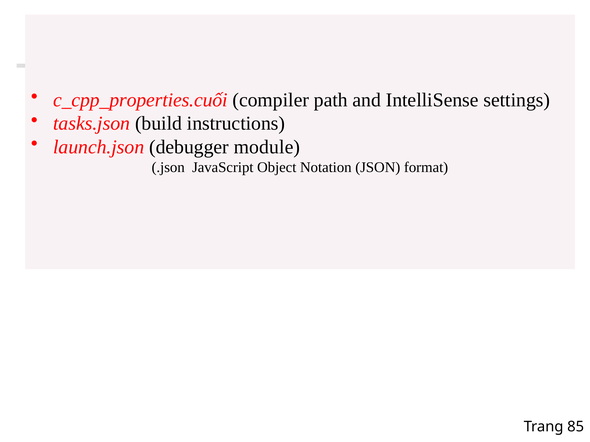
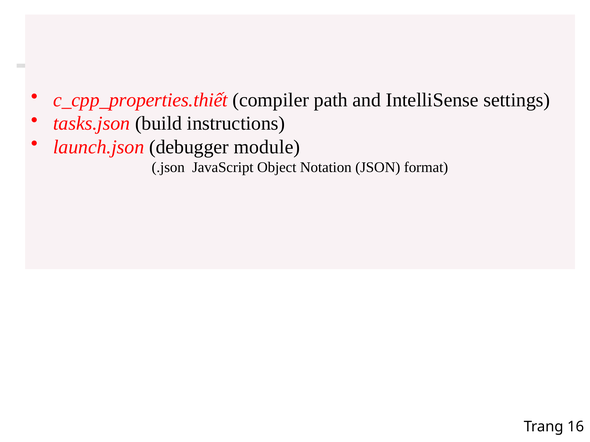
c_cpp_properties.cuối: c_cpp_properties.cuối -> c_cpp_properties.thiết
85: 85 -> 16
